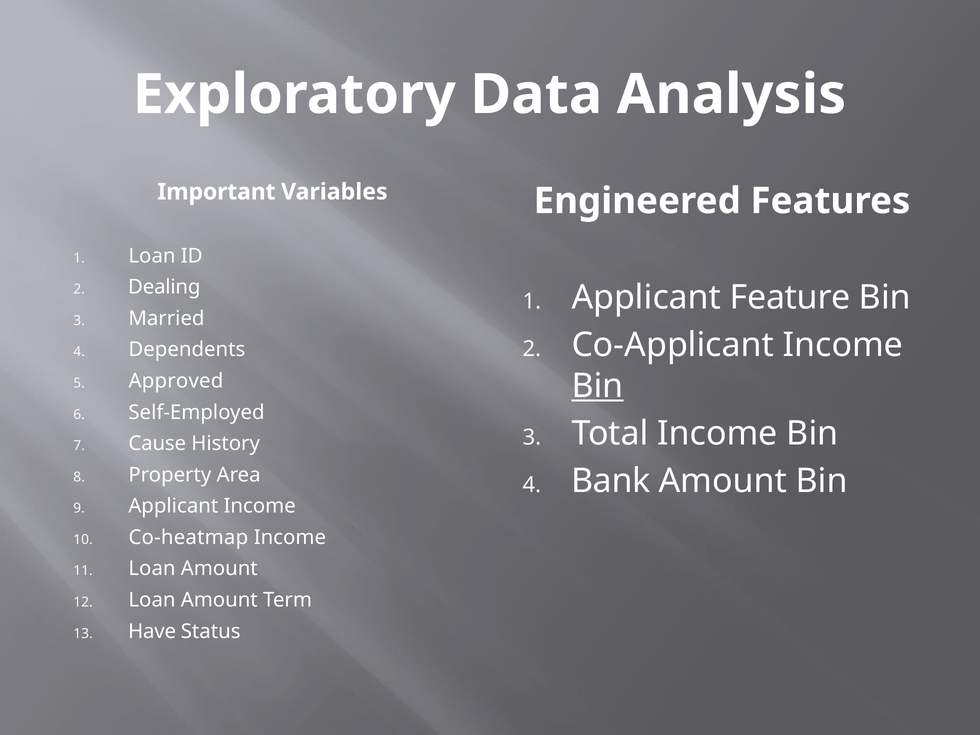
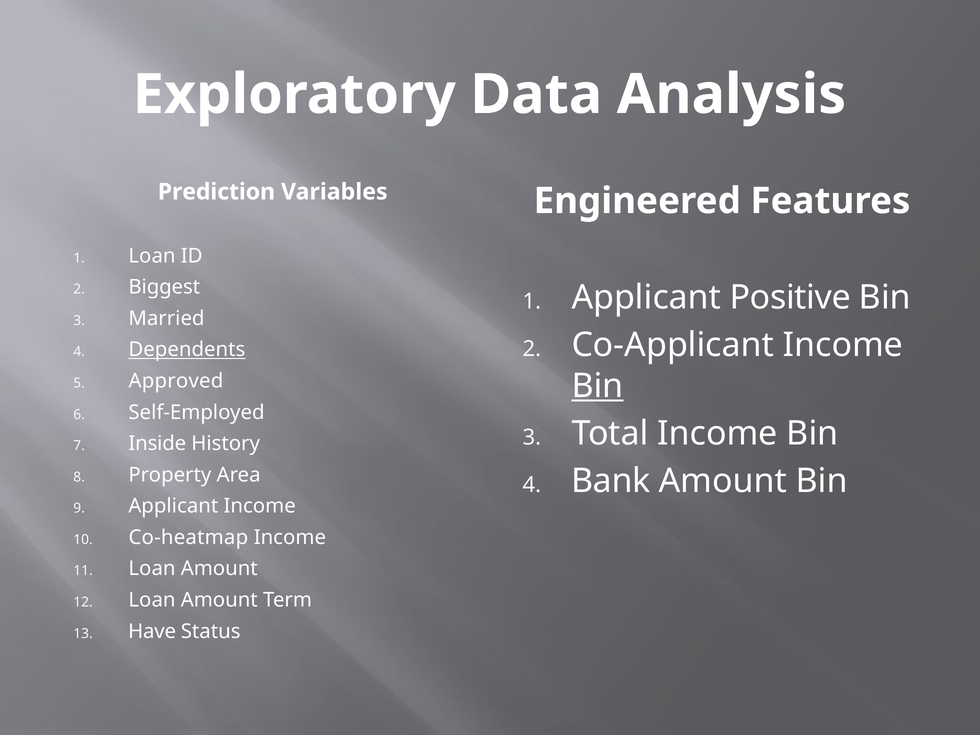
Important: Important -> Prediction
Dealing: Dealing -> Biggest
Feature: Feature -> Positive
Dependents underline: none -> present
Cause: Cause -> Inside
